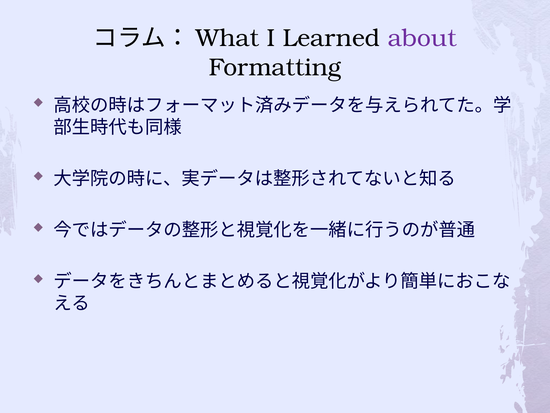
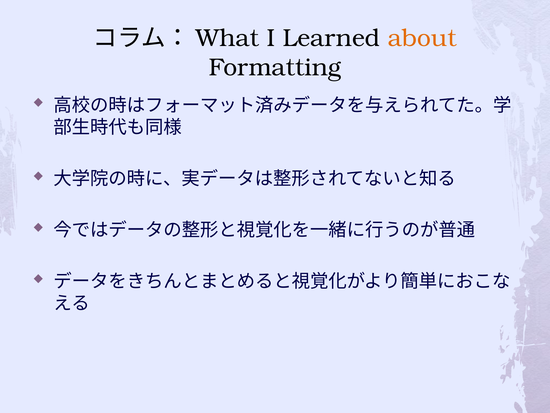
about colour: purple -> orange
